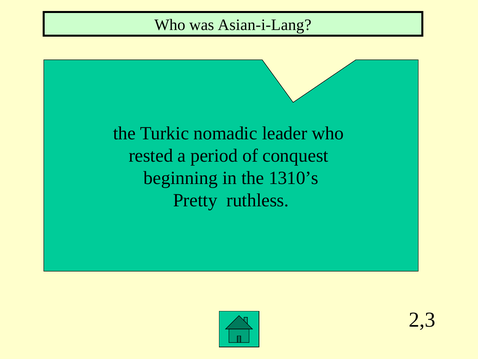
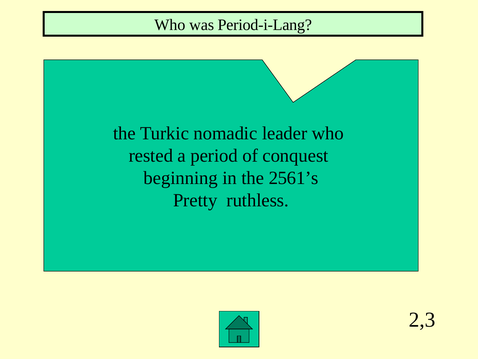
Asian-i-Lang: Asian-i-Lang -> Period-i-Lang
1310’s: 1310’s -> 2561’s
